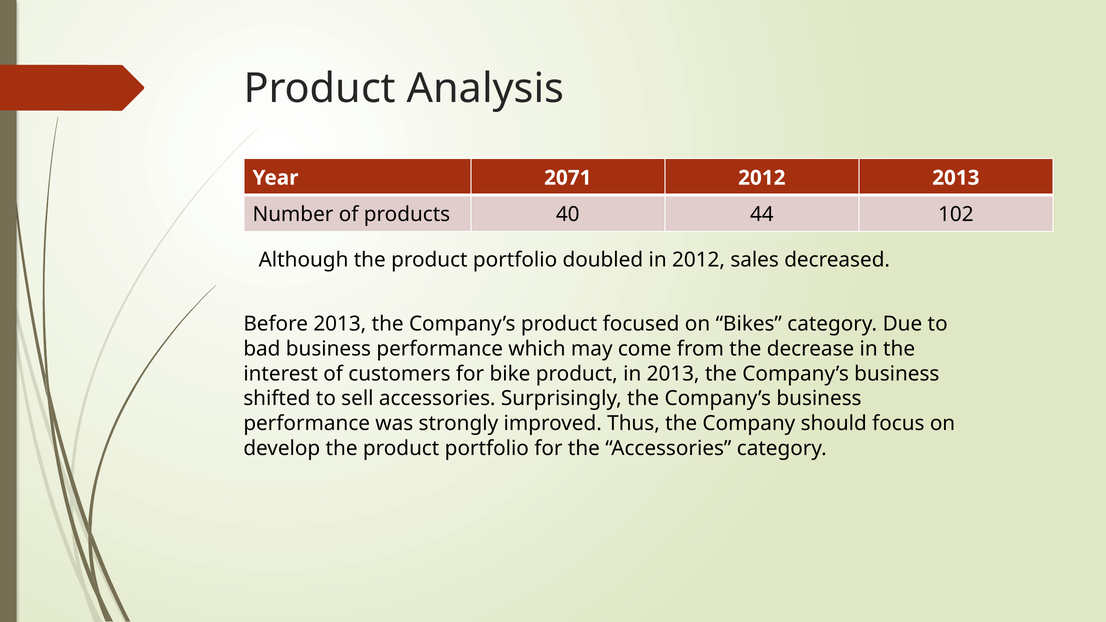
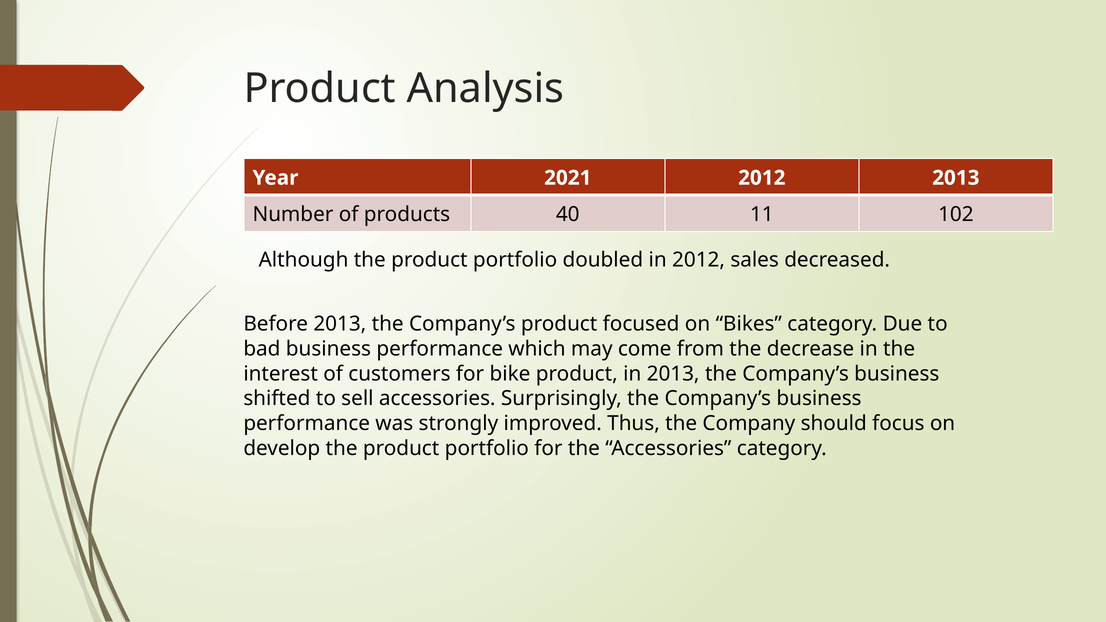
2071: 2071 -> 2021
44: 44 -> 11
